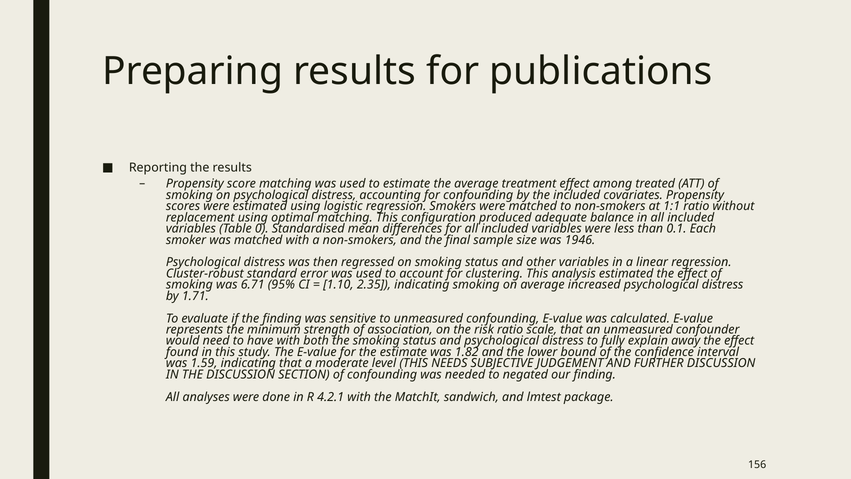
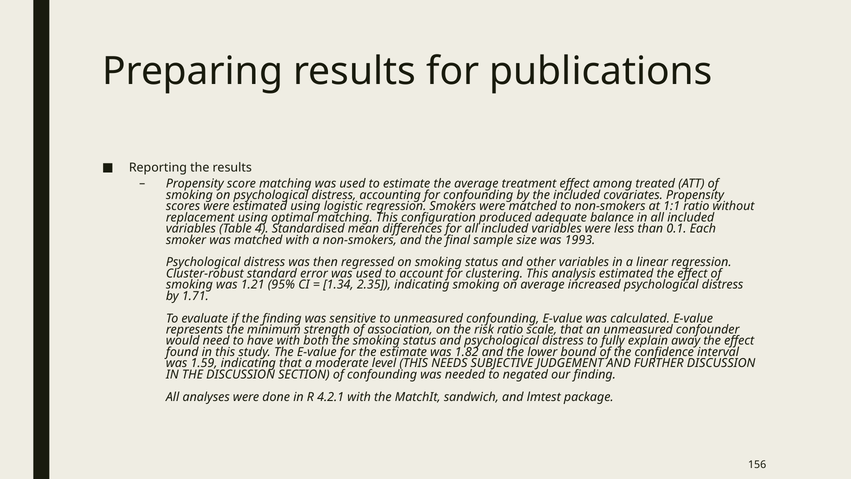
0: 0 -> 4
1946: 1946 -> 1993
6.71: 6.71 -> 1.21
1.10: 1.10 -> 1.34
